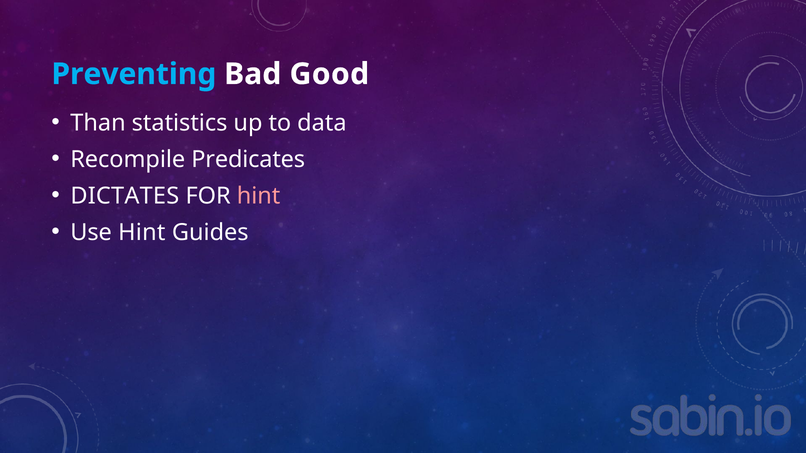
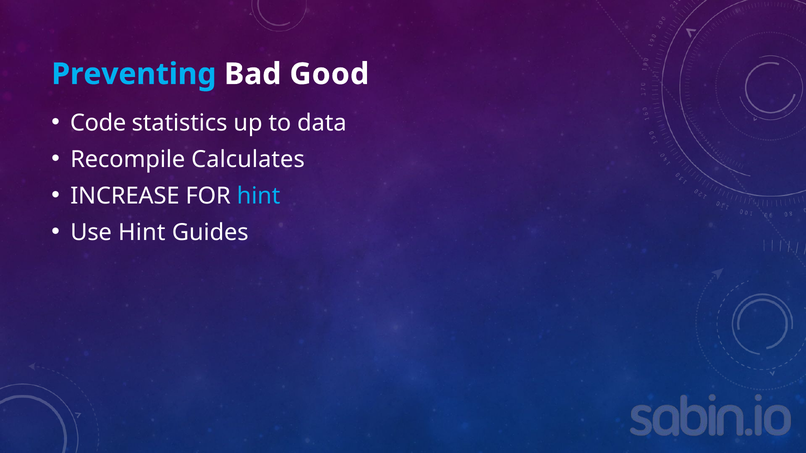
Than: Than -> Code
Predicates: Predicates -> Calculates
DICTATES: DICTATES -> INCREASE
hint at (259, 196) colour: pink -> light blue
